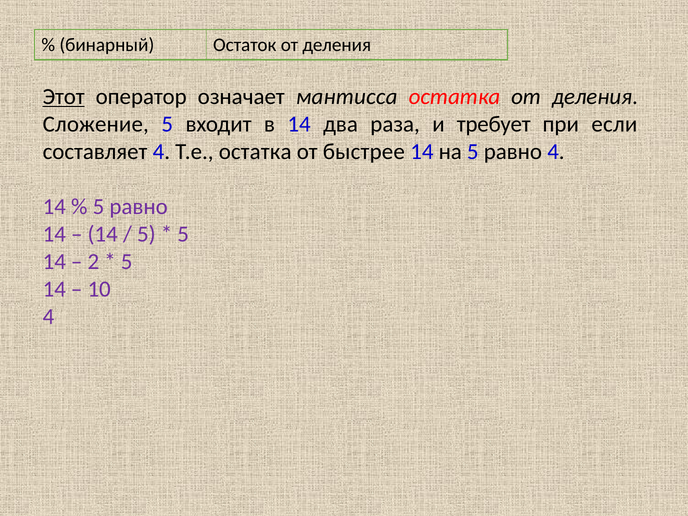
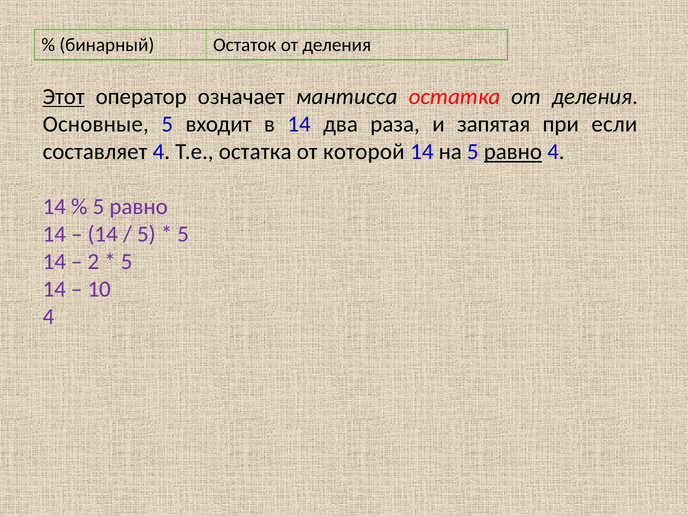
Сложение: Сложение -> Основные
требует: требует -> запятая
быстрее: быстрее -> которой
равно at (513, 152) underline: none -> present
